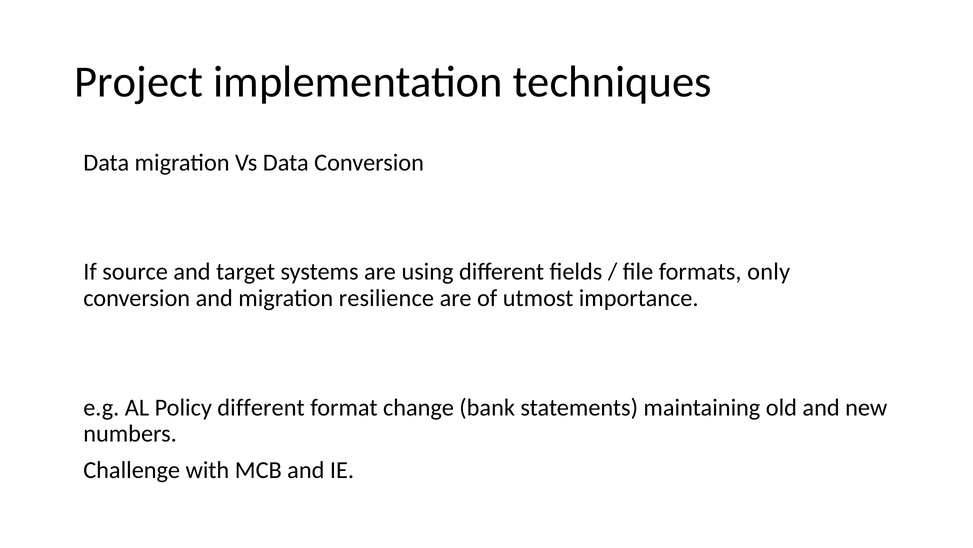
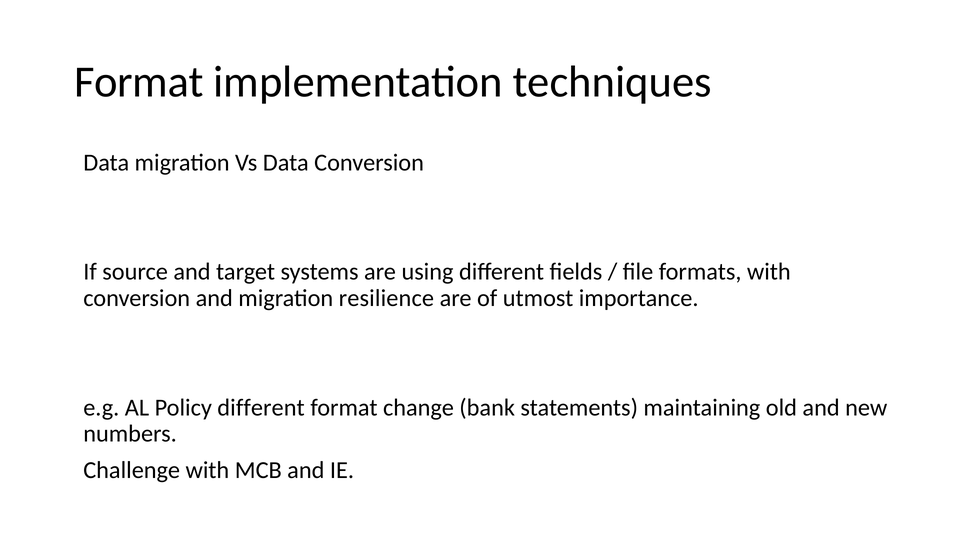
Project at (139, 82): Project -> Format
formats only: only -> with
